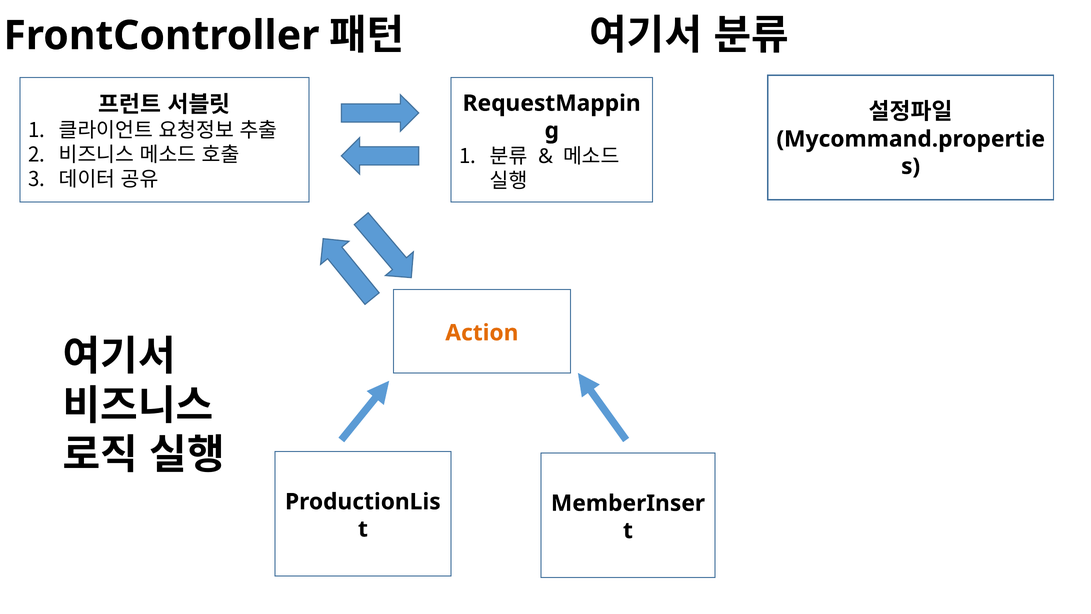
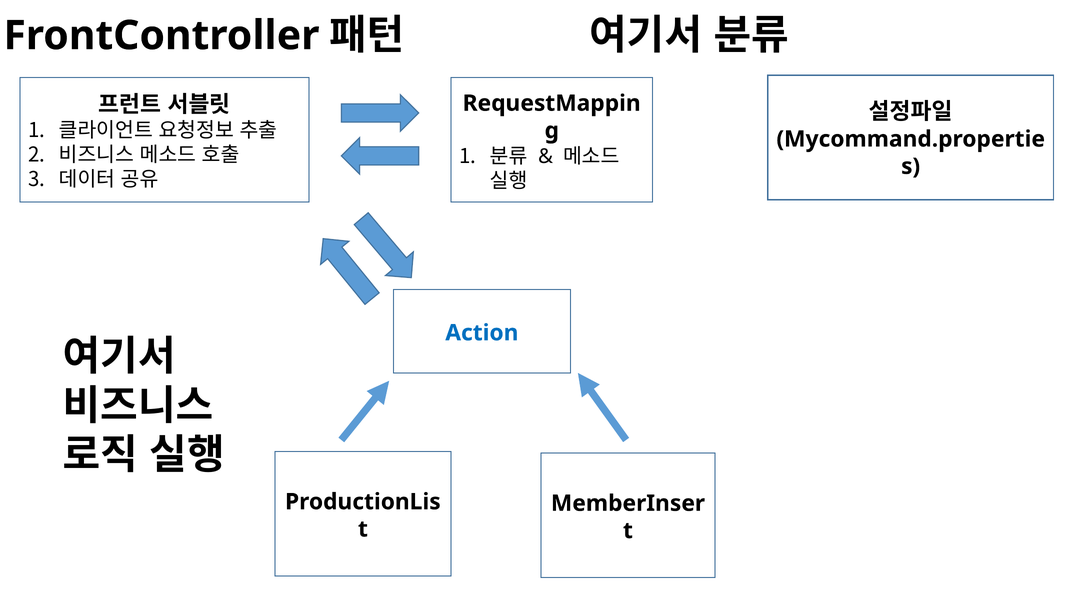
Action colour: orange -> blue
